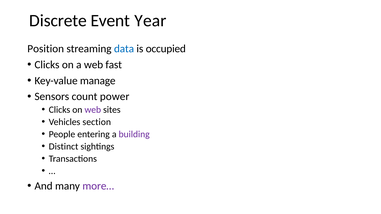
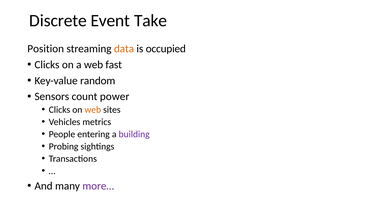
Year: Year -> Take
data colour: blue -> orange
manage: manage -> random
web at (93, 110) colour: purple -> orange
section: section -> metrics
Distinct: Distinct -> Probing
